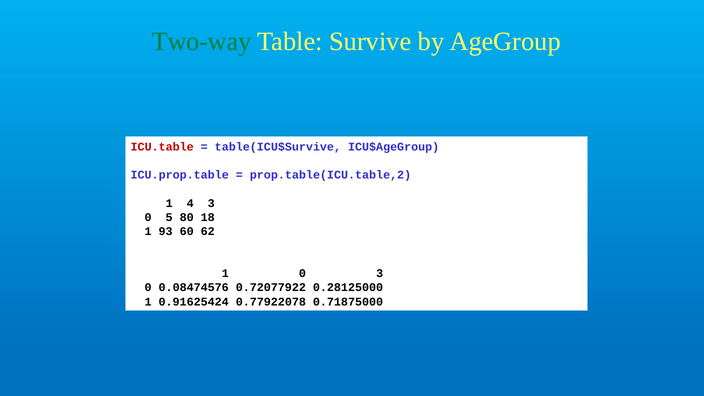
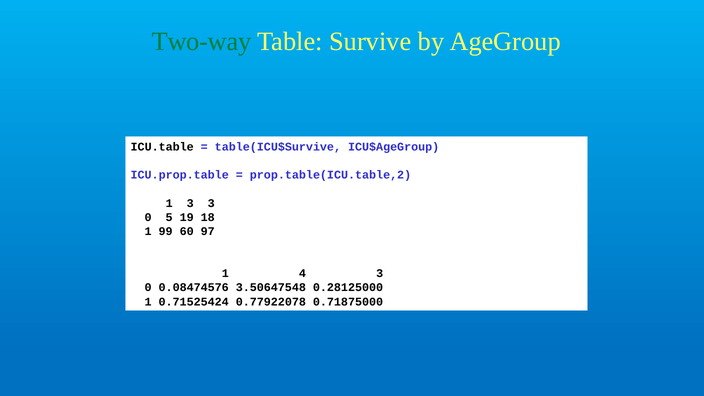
ICU.table colour: red -> black
1 4: 4 -> 3
80: 80 -> 19
93: 93 -> 99
62: 62 -> 97
1 0: 0 -> 4
0.72077922: 0.72077922 -> 3.50647548
0.91625424: 0.91625424 -> 0.71525424
